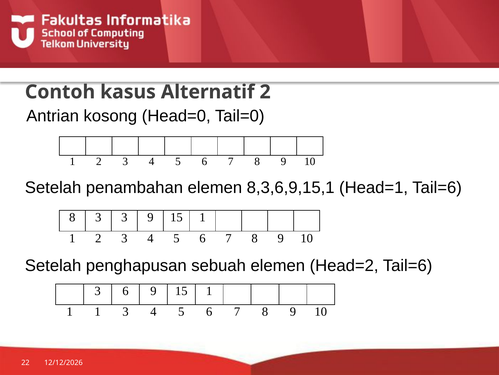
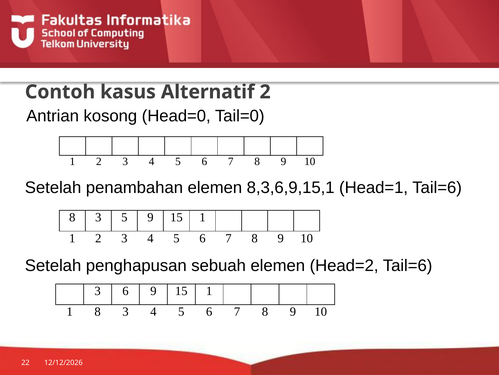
3 3: 3 -> 5
1 at (98, 311): 1 -> 8
